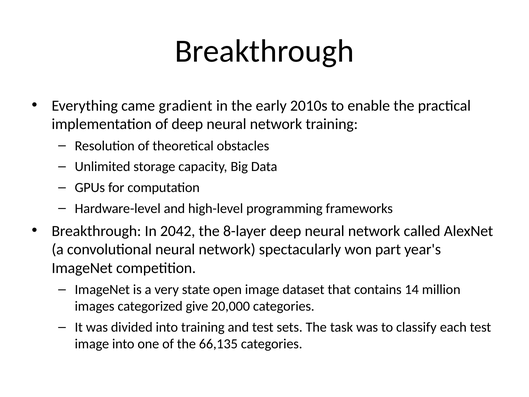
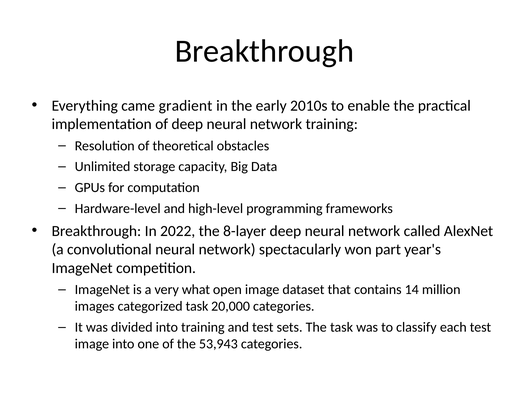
2042: 2042 -> 2022
state: state -> what
categorized give: give -> task
66,135: 66,135 -> 53,943
